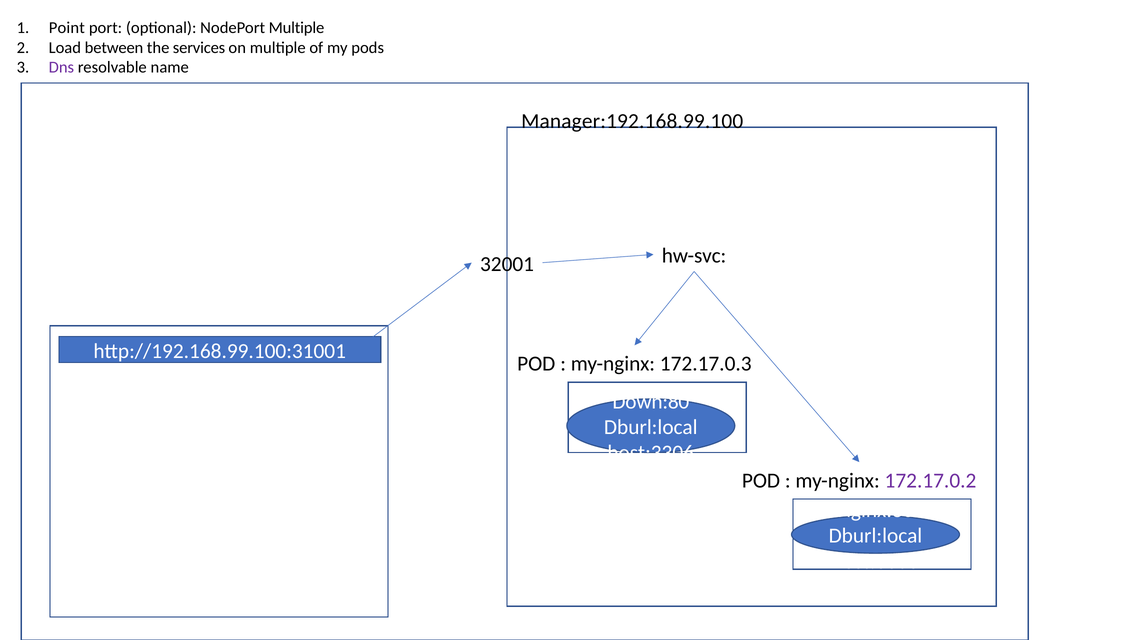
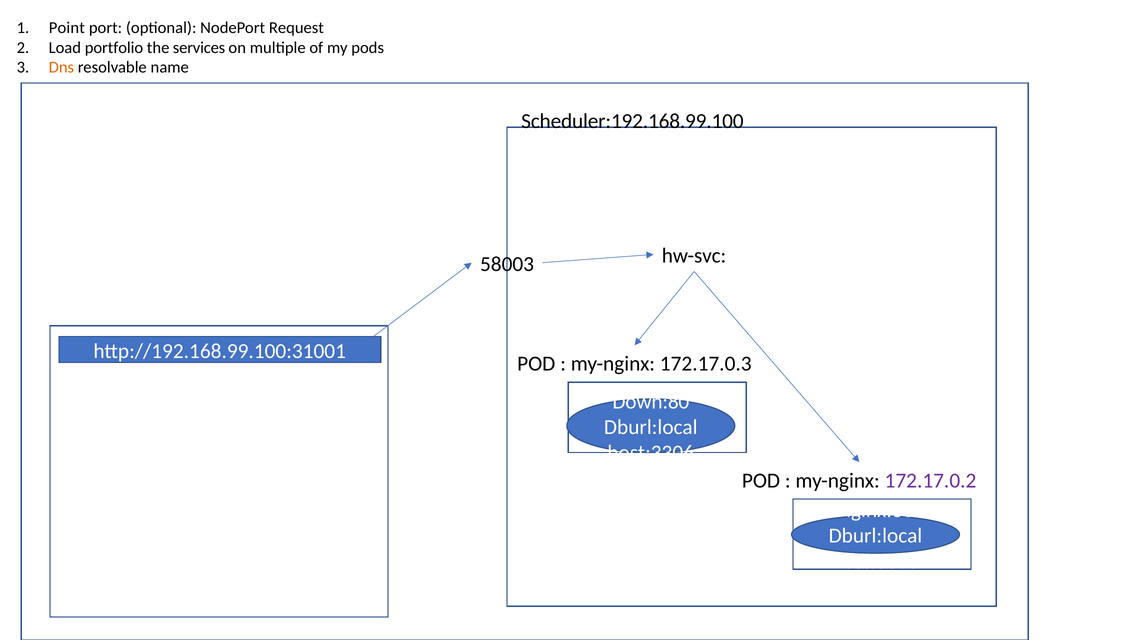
NodePort Multiple: Multiple -> Request
between: between -> portfolio
Dns colour: purple -> orange
Manager:192.168.99.100: Manager:192.168.99.100 -> Scheduler:192.168.99.100
32001: 32001 -> 58003
